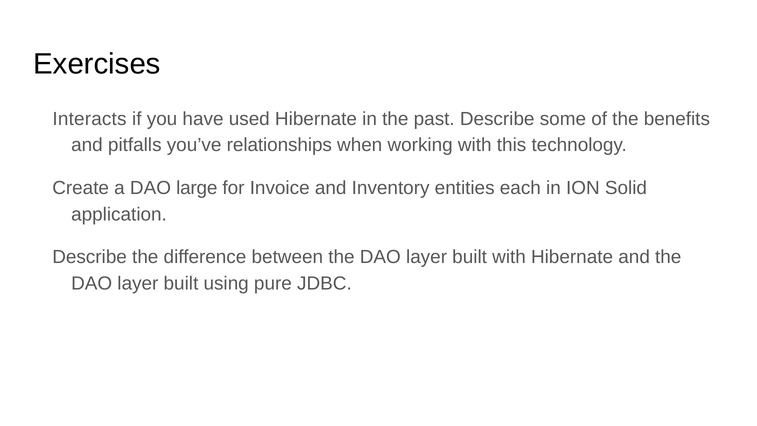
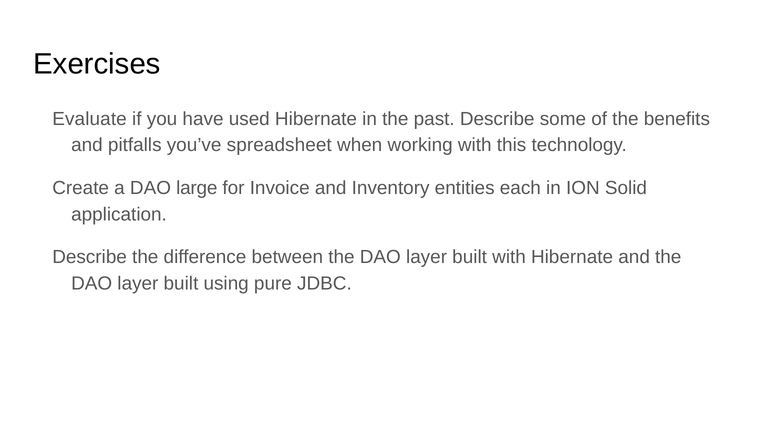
Interacts: Interacts -> Evaluate
relationships: relationships -> spreadsheet
